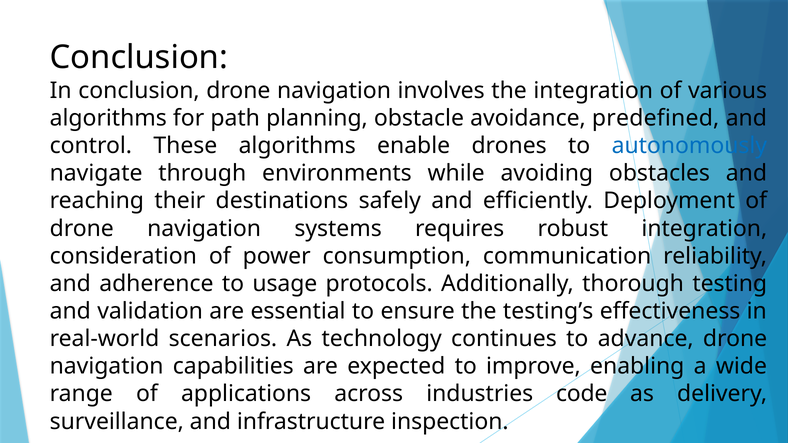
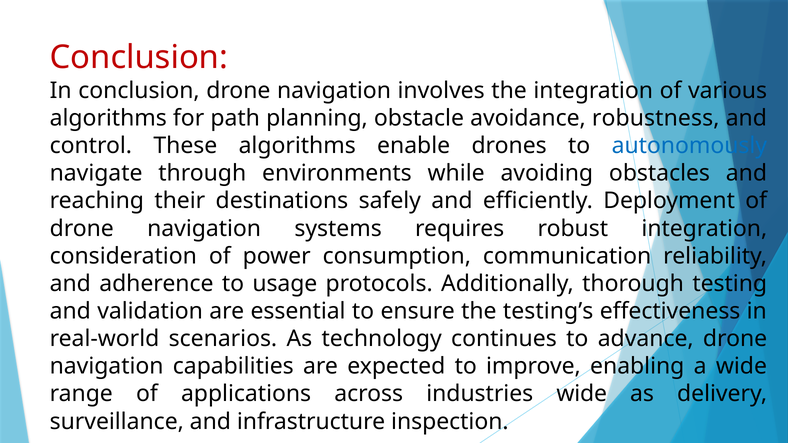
Conclusion at (139, 57) colour: black -> red
predefined: predefined -> robustness
industries code: code -> wide
